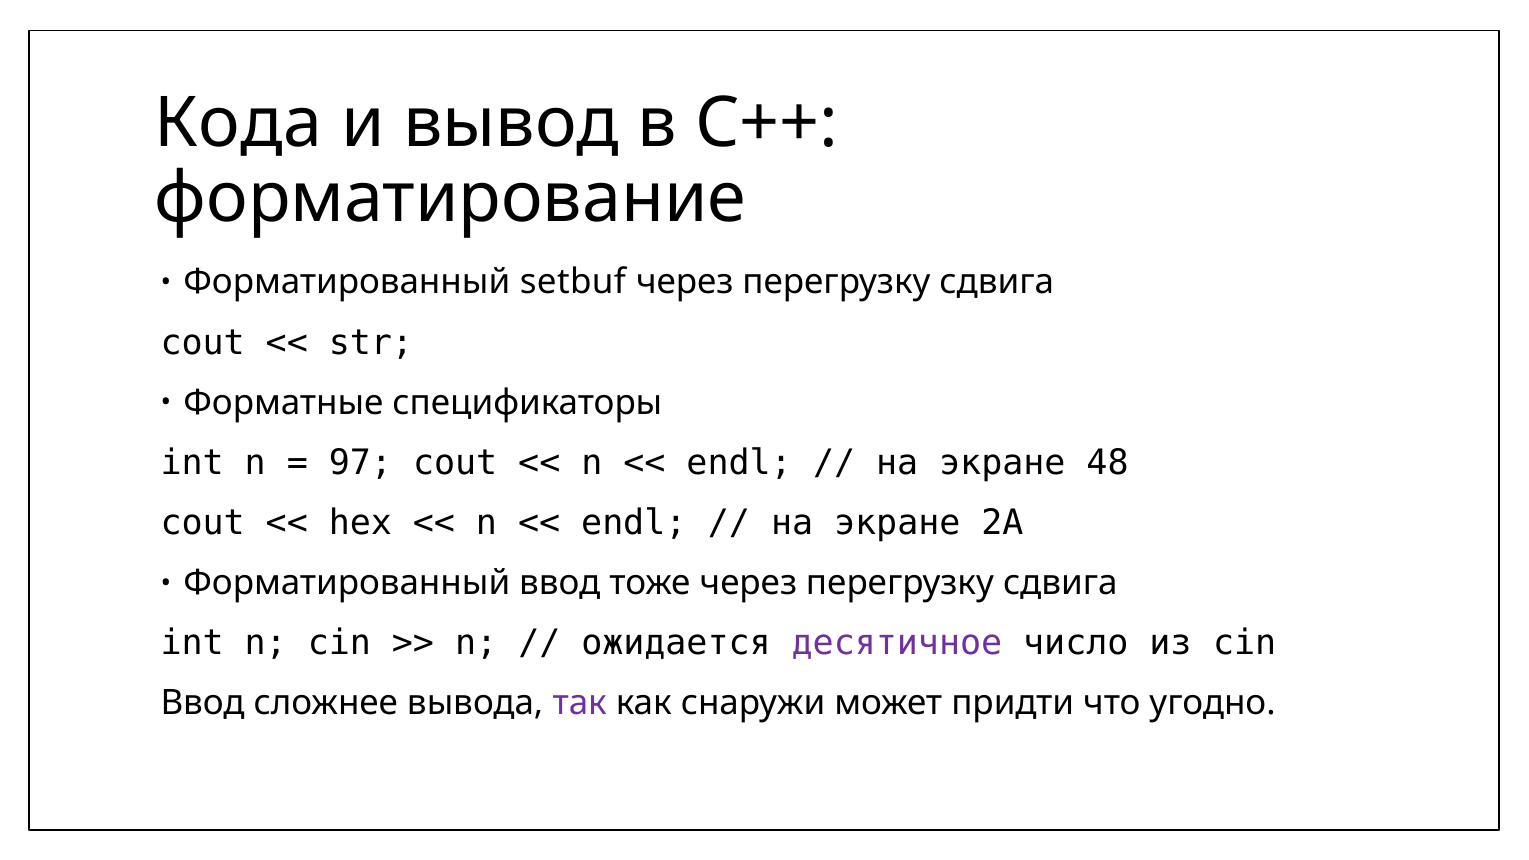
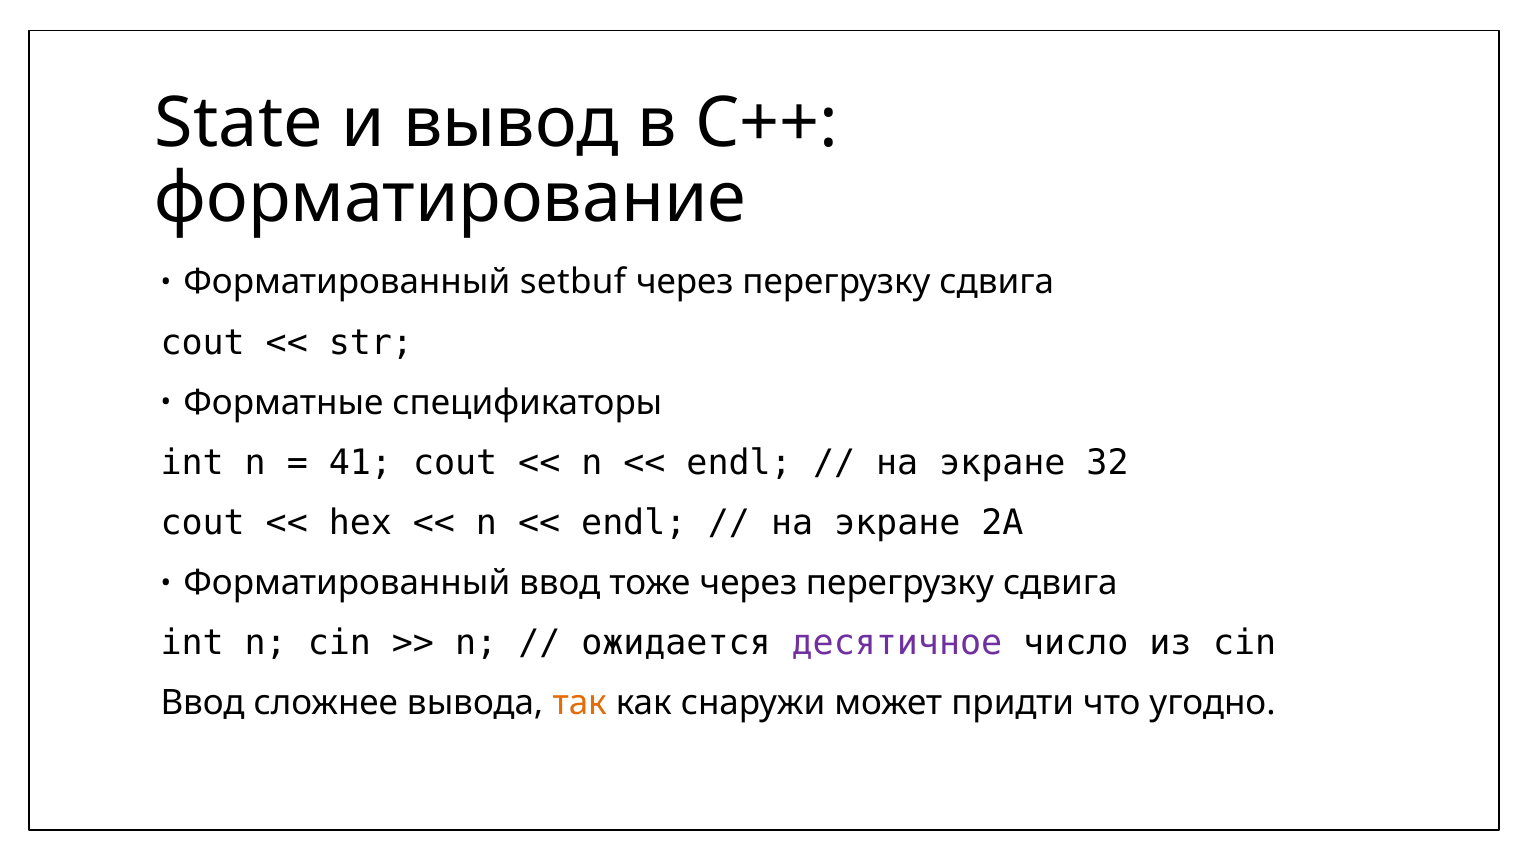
Кода: Кода -> State
97: 97 -> 41
48: 48 -> 32
так colour: purple -> orange
